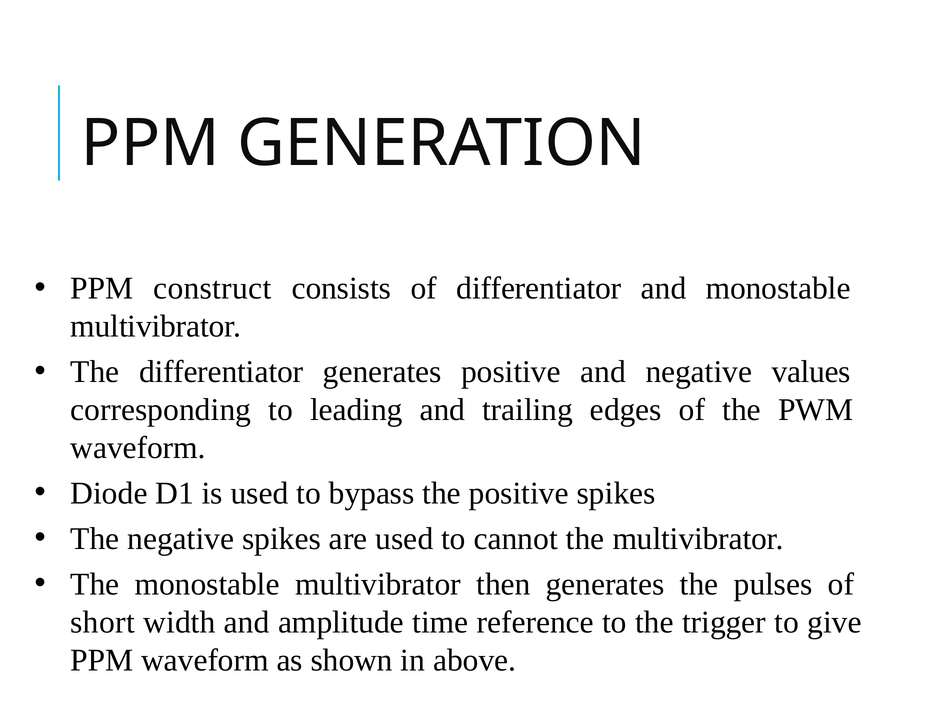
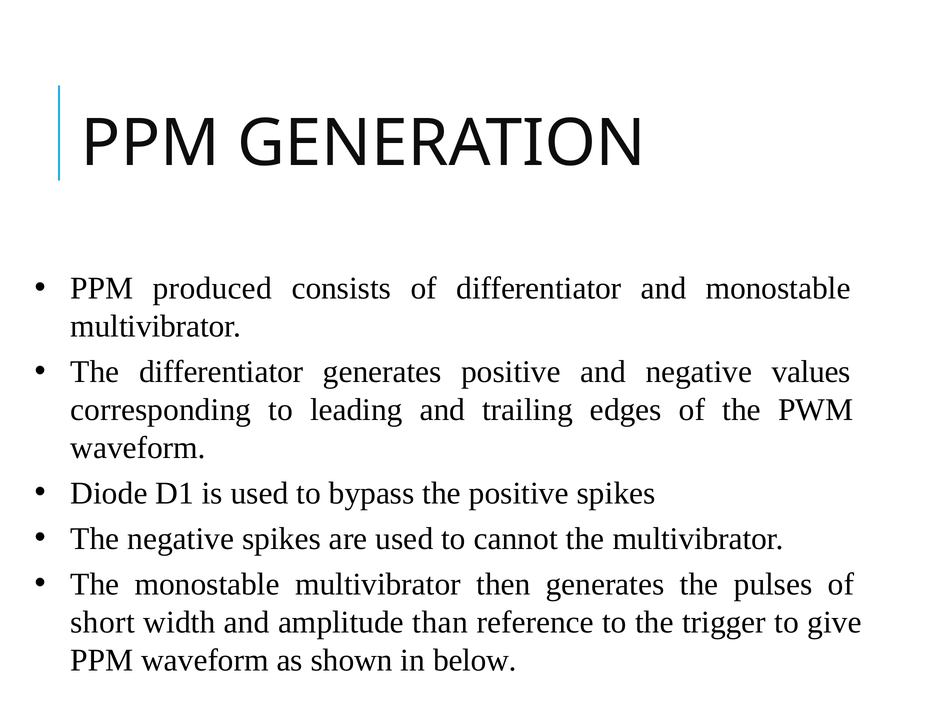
construct: construct -> produced
time: time -> than
above: above -> below
